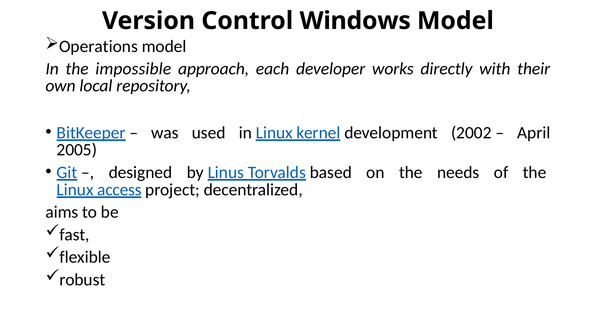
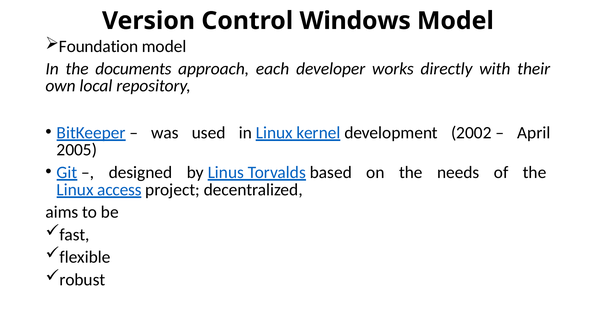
Operations: Operations -> Foundation
impossible: impossible -> documents
